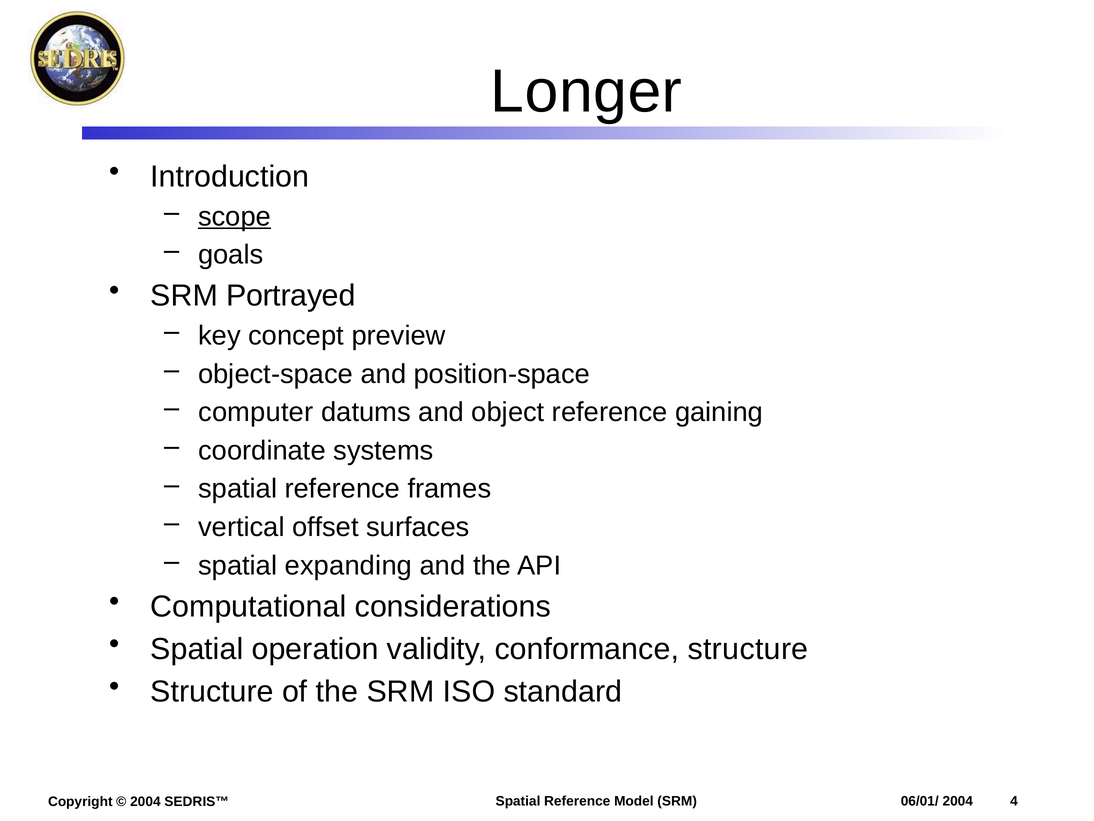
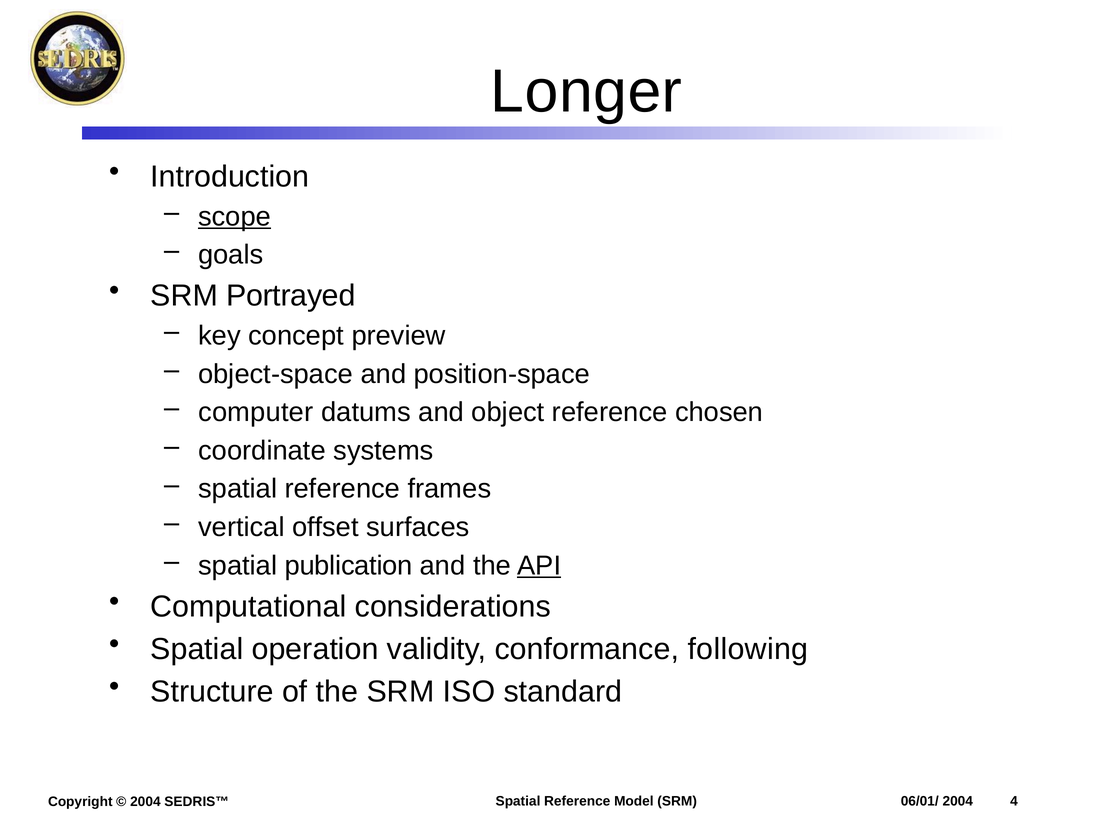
gaining: gaining -> chosen
expanding: expanding -> publication
API underline: none -> present
conformance structure: structure -> following
